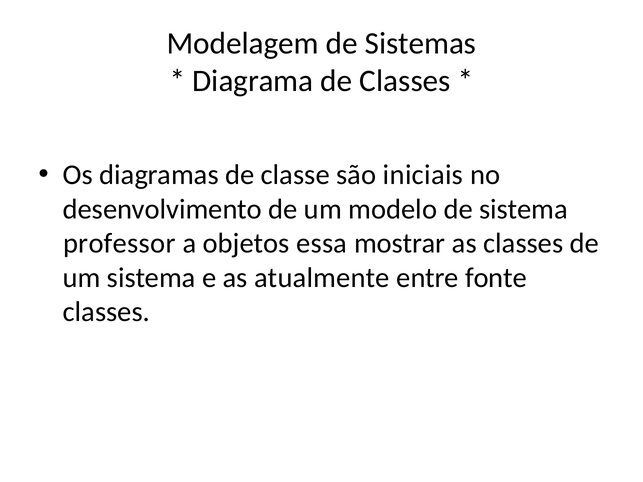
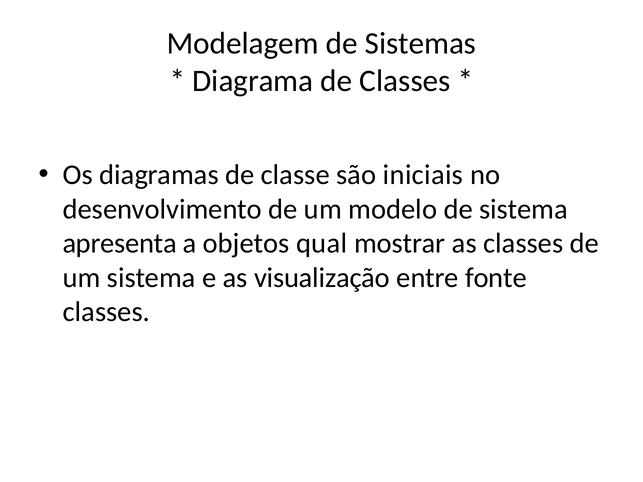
professor: professor -> apresenta
essa: essa -> qual
atualmente: atualmente -> visualização
